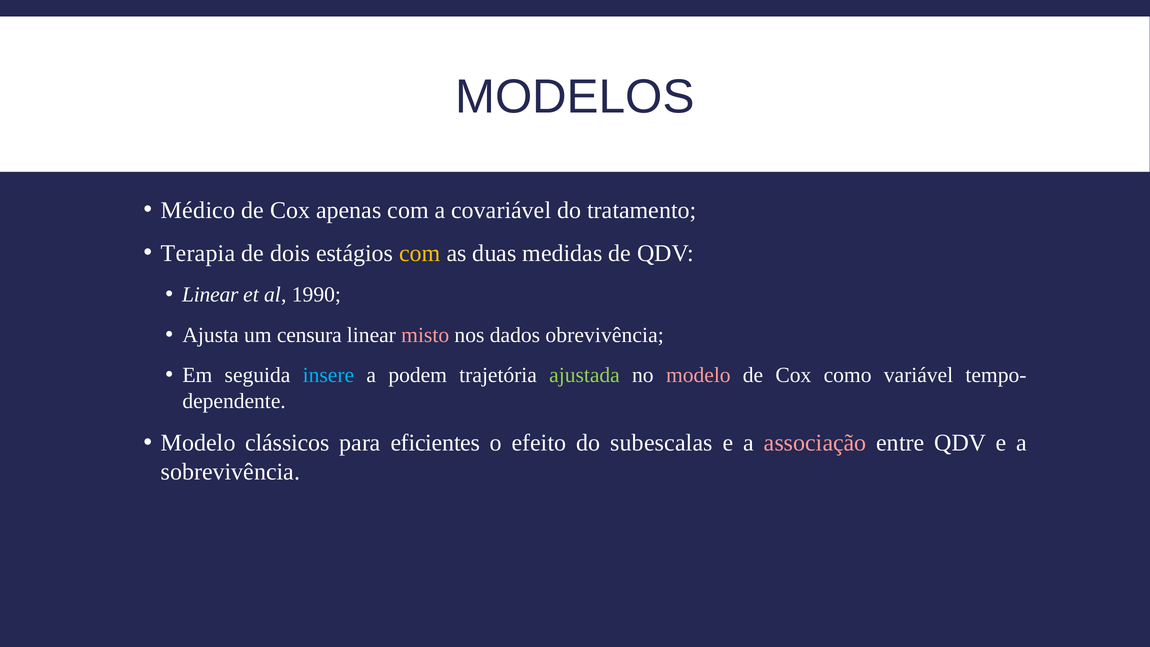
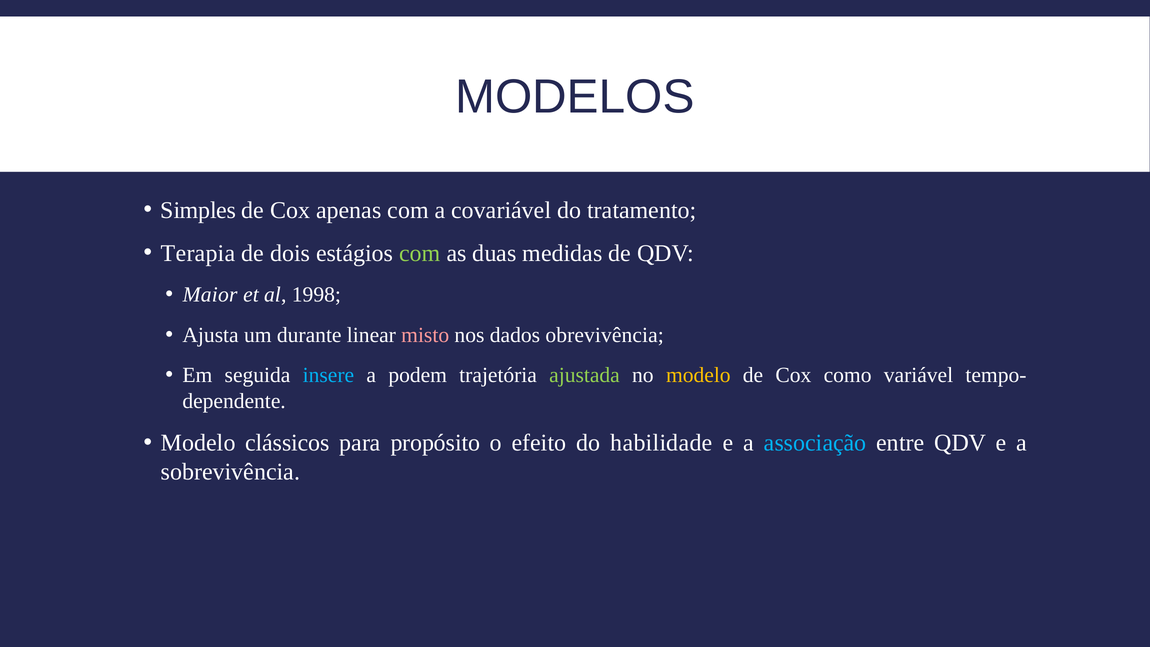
Médico: Médico -> Simples
com at (420, 253) colour: yellow -> light green
Linear at (210, 295): Linear -> Maior
1990: 1990 -> 1998
censura: censura -> durante
modelo at (698, 375) colour: pink -> yellow
eficientes: eficientes -> propósito
subescalas: subescalas -> habilidade
associação colour: pink -> light blue
